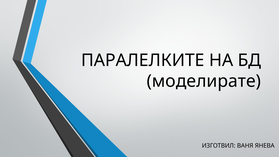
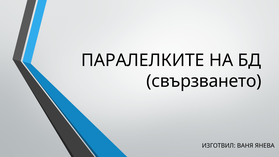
моделирате: моделирате -> свързването
